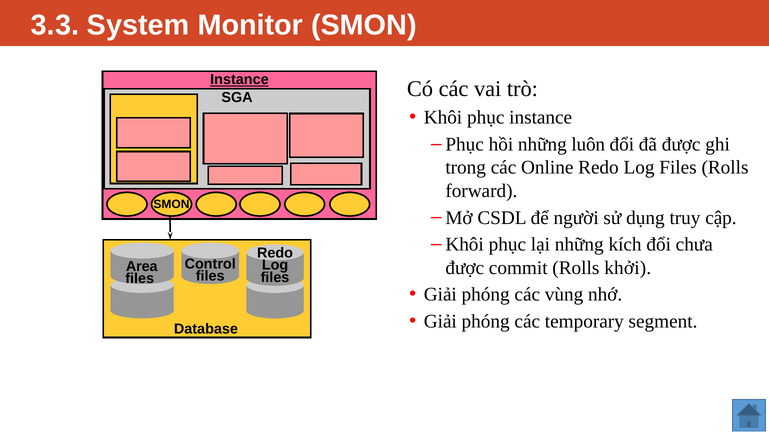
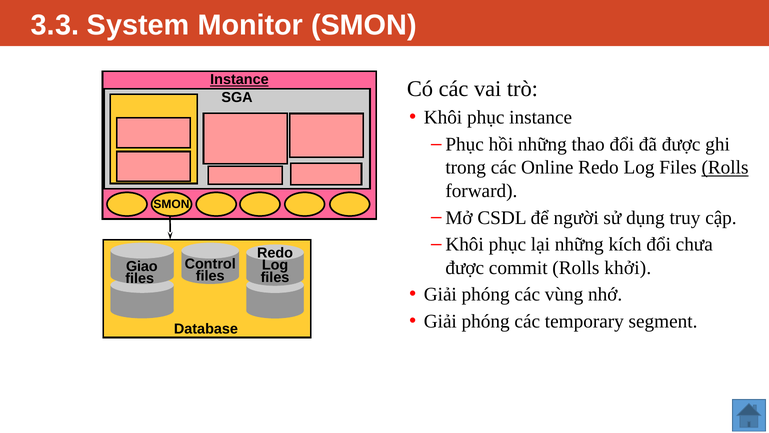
luôn: luôn -> thao
Rolls at (725, 167) underline: none -> present
Area: Area -> Giao
